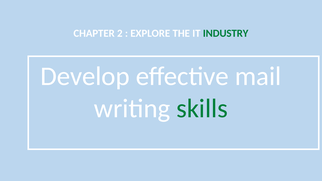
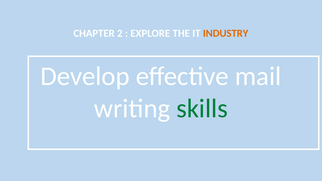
INDUSTRY colour: green -> orange
